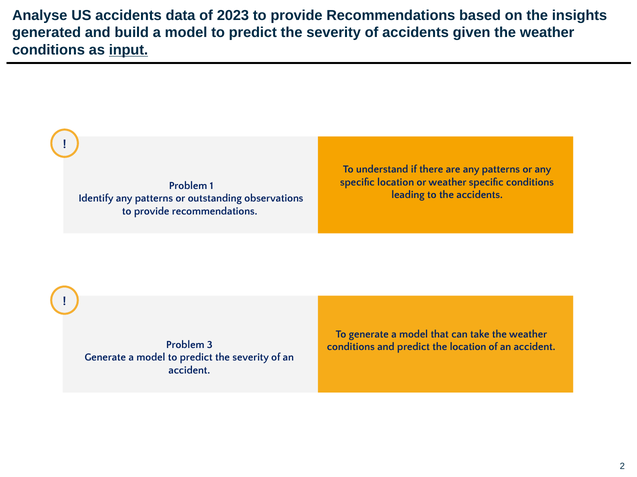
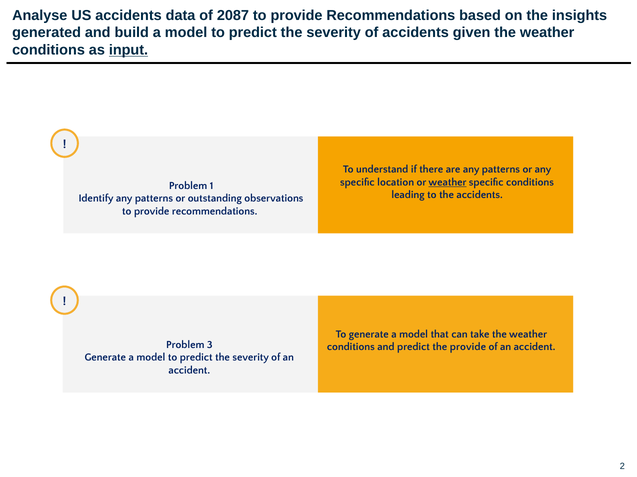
2023: 2023 -> 2087
weather at (448, 182) underline: none -> present
the location: location -> provide
